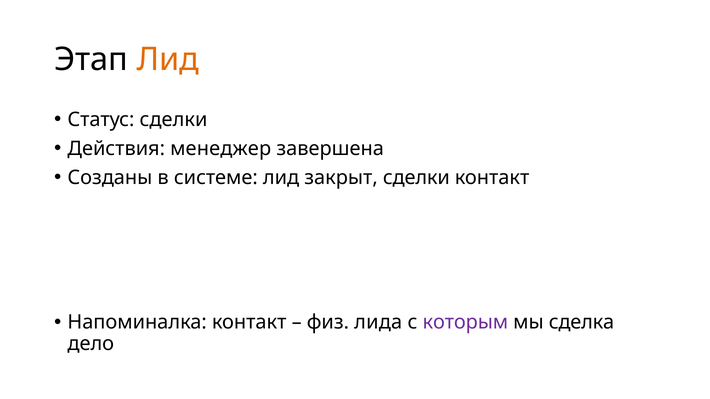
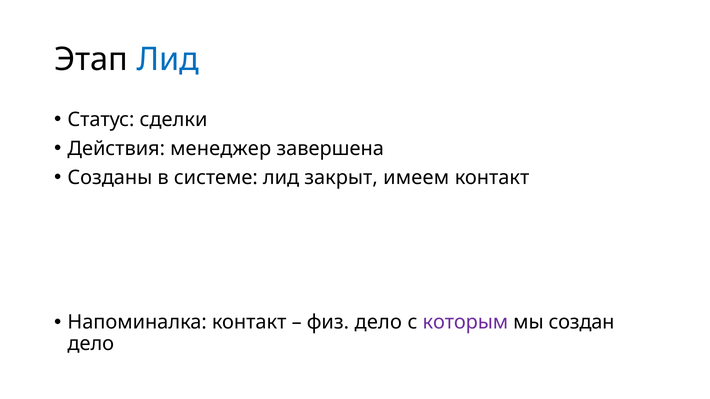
Лид at (168, 60) colour: orange -> blue
закрыт сделки: сделки -> имеем
физ лида: лида -> дело
сделка: сделка -> создан
